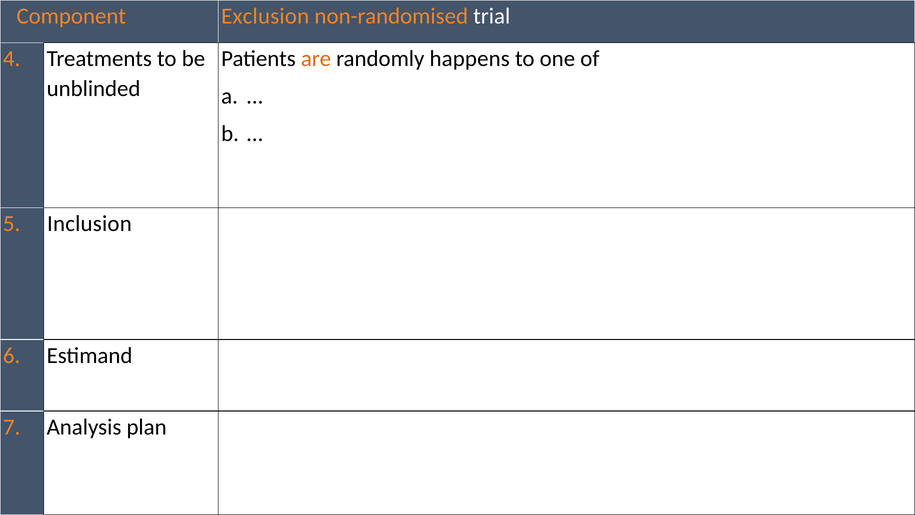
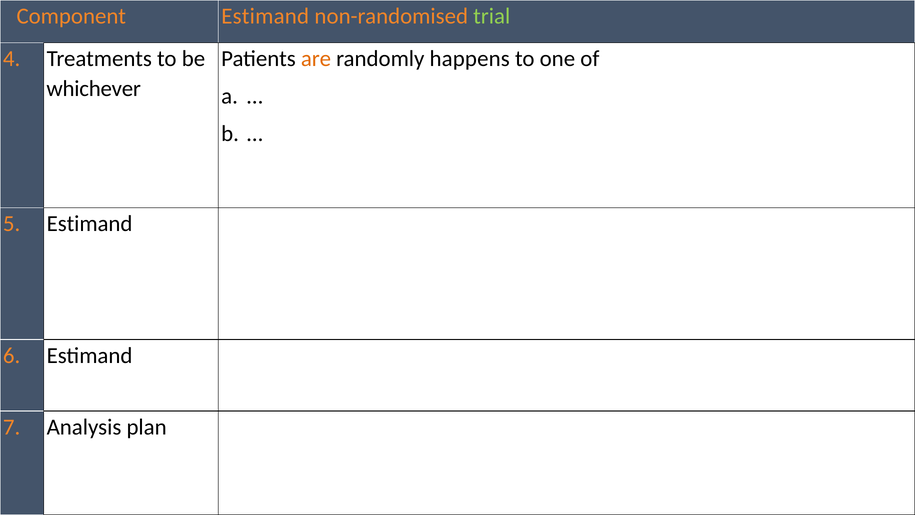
Component Exclusion: Exclusion -> Estimand
trial colour: white -> light green
unblinded: unblinded -> whichever
5 Inclusion: Inclusion -> Estimand
